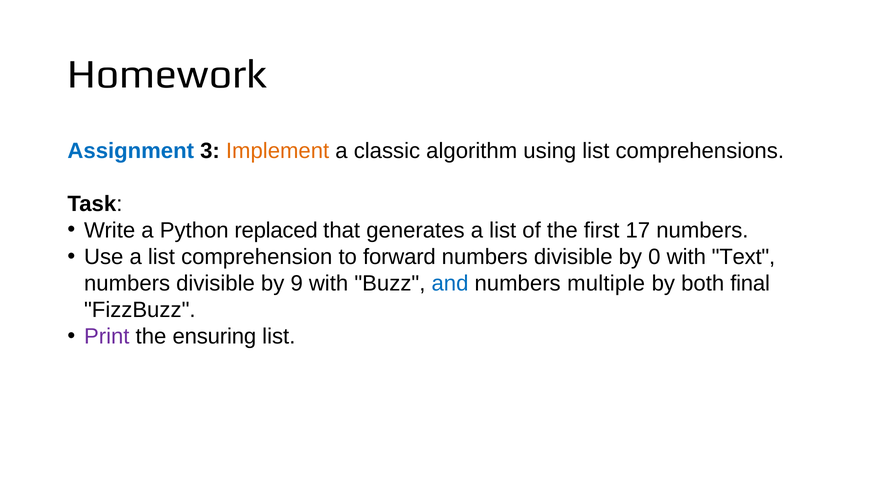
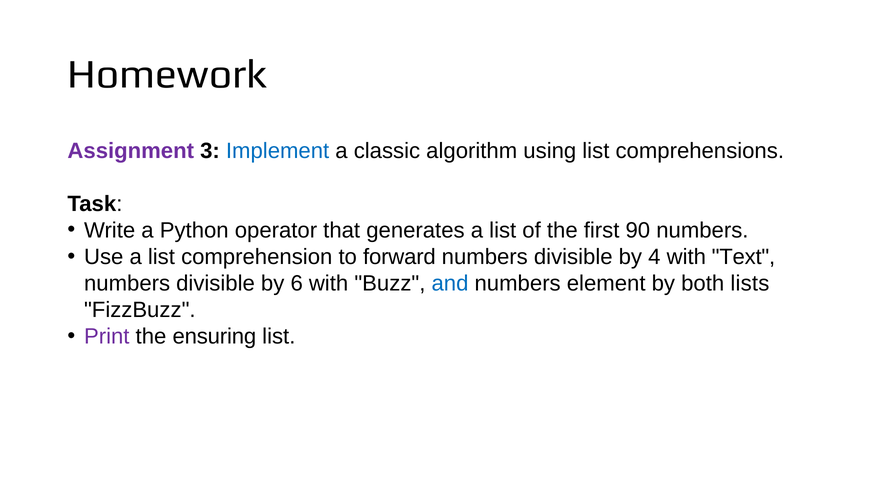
Assignment colour: blue -> purple
Implement colour: orange -> blue
replaced: replaced -> operator
17: 17 -> 90
0: 0 -> 4
9: 9 -> 6
multiple: multiple -> element
final: final -> lists
